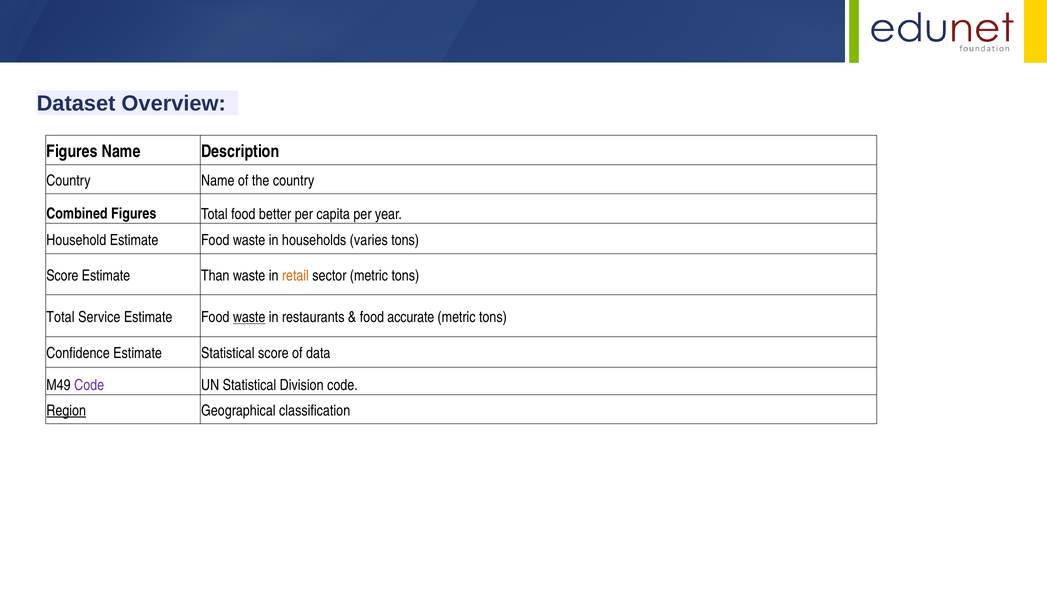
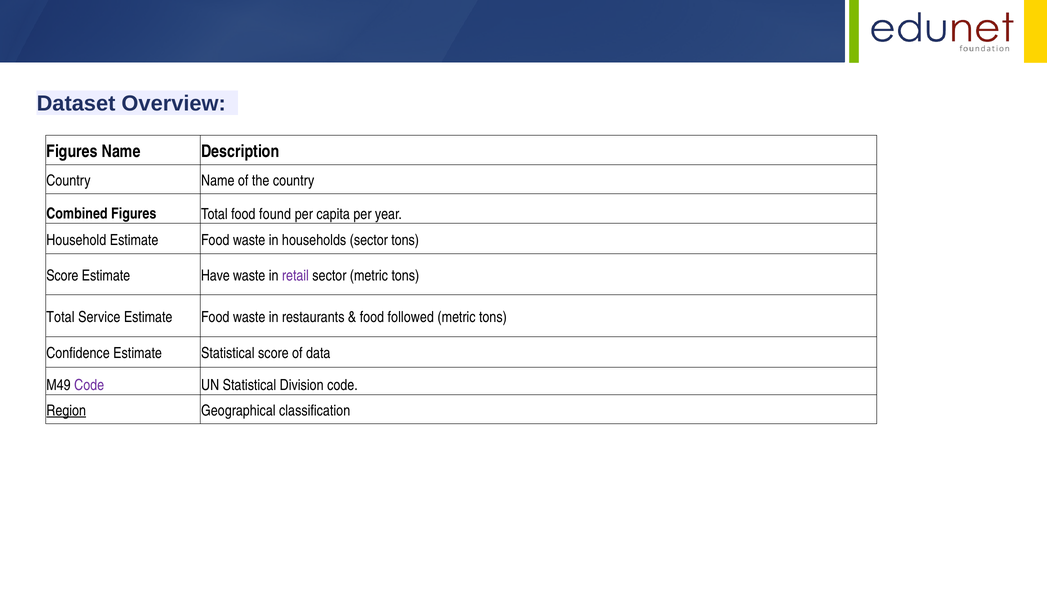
better: better -> found
households varies: varies -> sector
Than: Than -> Have
retail colour: orange -> purple
waste at (249, 317) underline: present -> none
accurate: accurate -> followed
